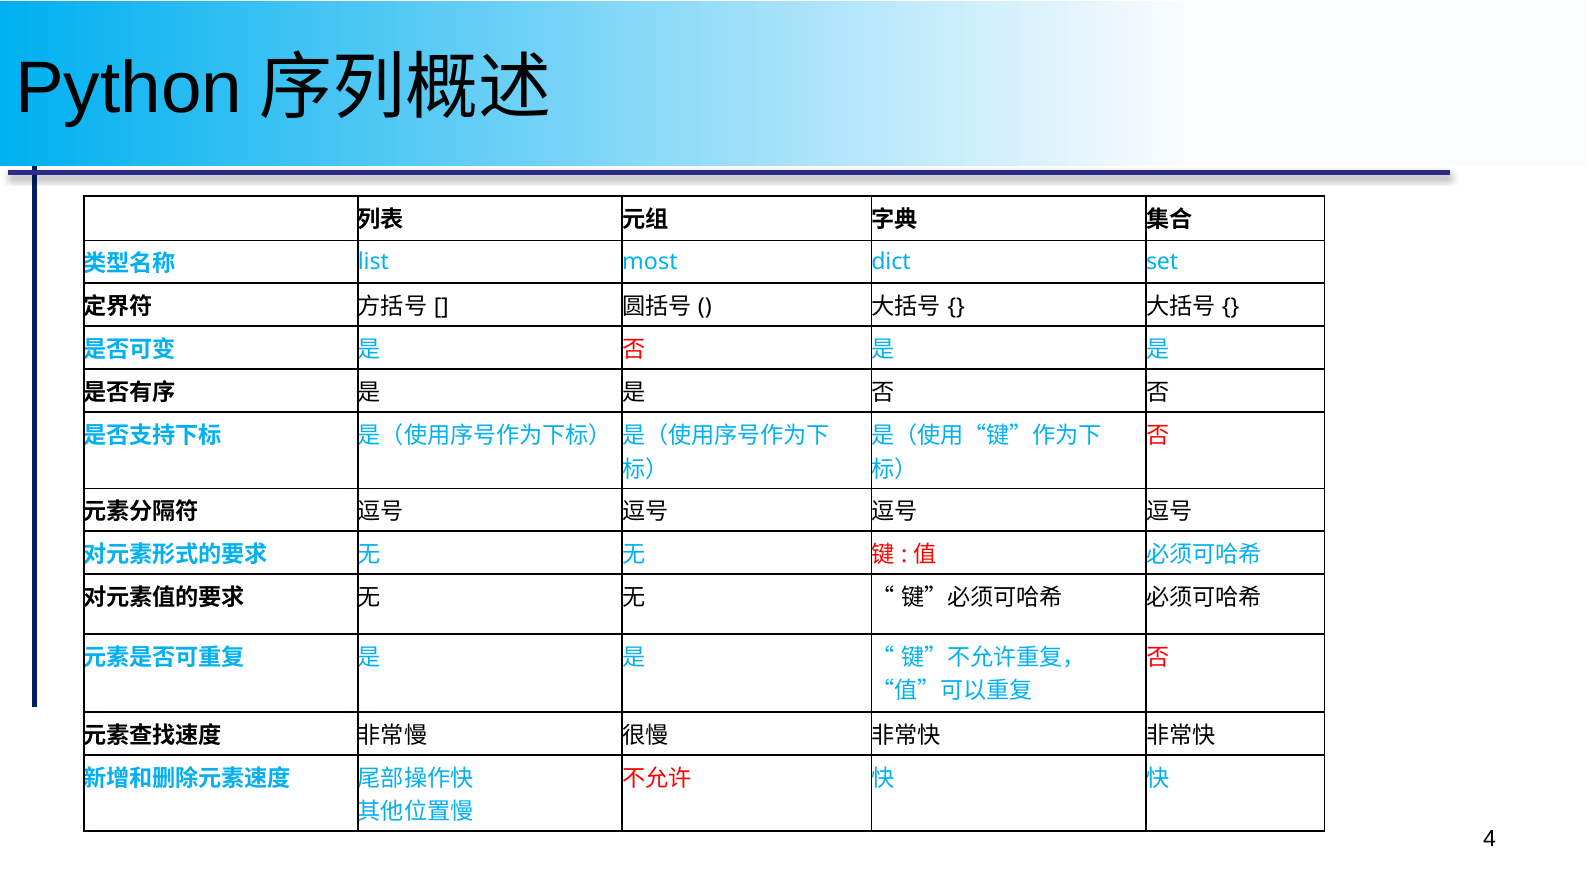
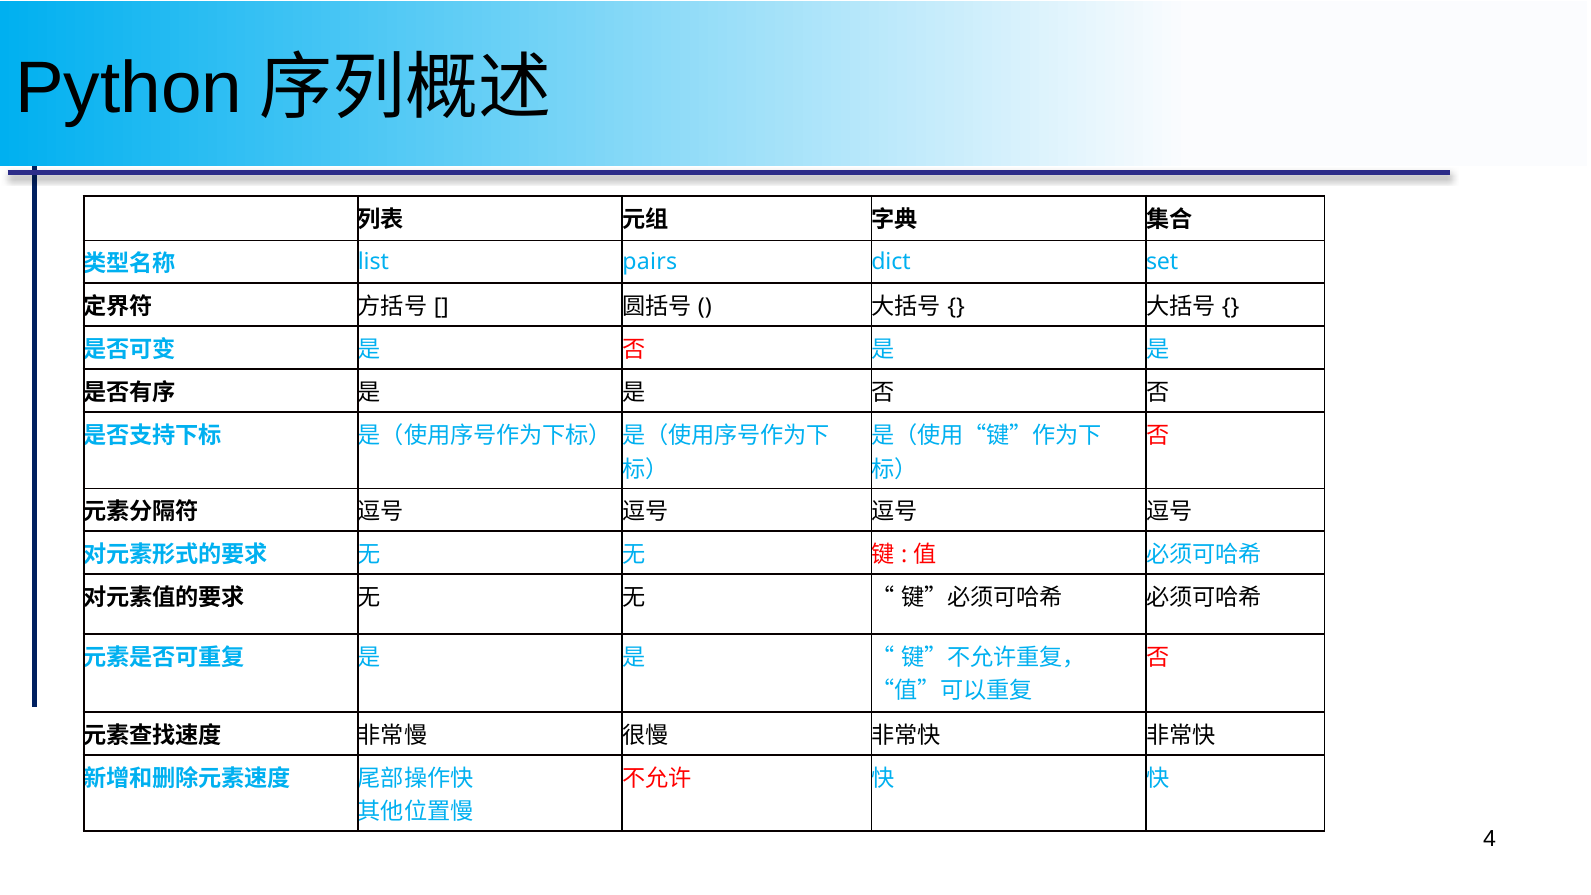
most: most -> pairs
